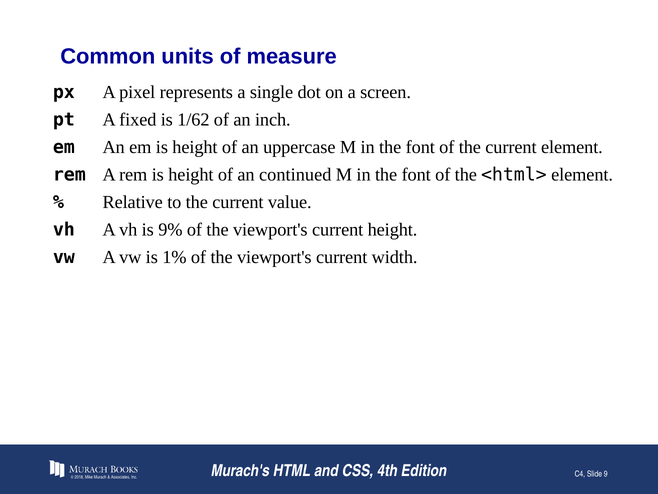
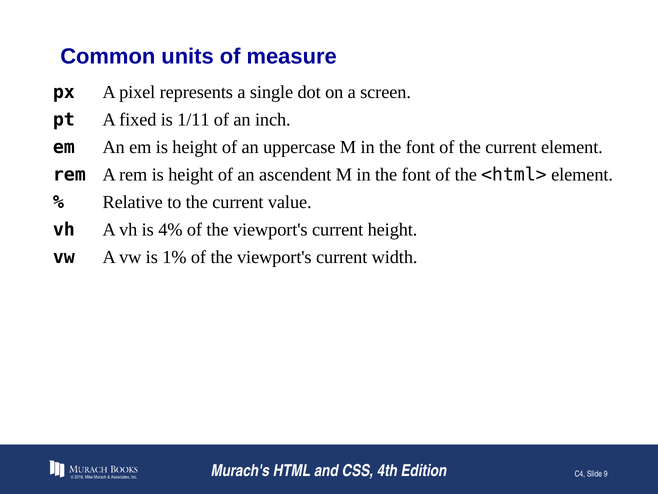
1/62: 1/62 -> 1/11
continued: continued -> ascendent
9%: 9% -> 4%
